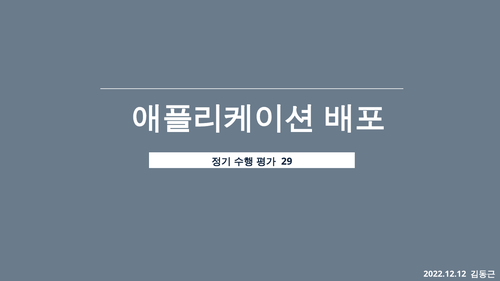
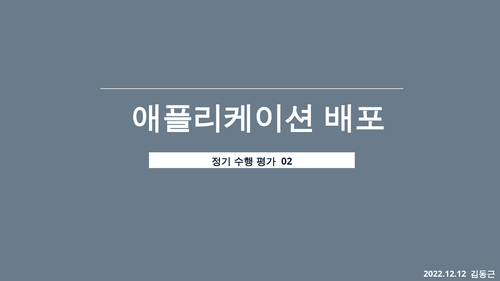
29: 29 -> 02
